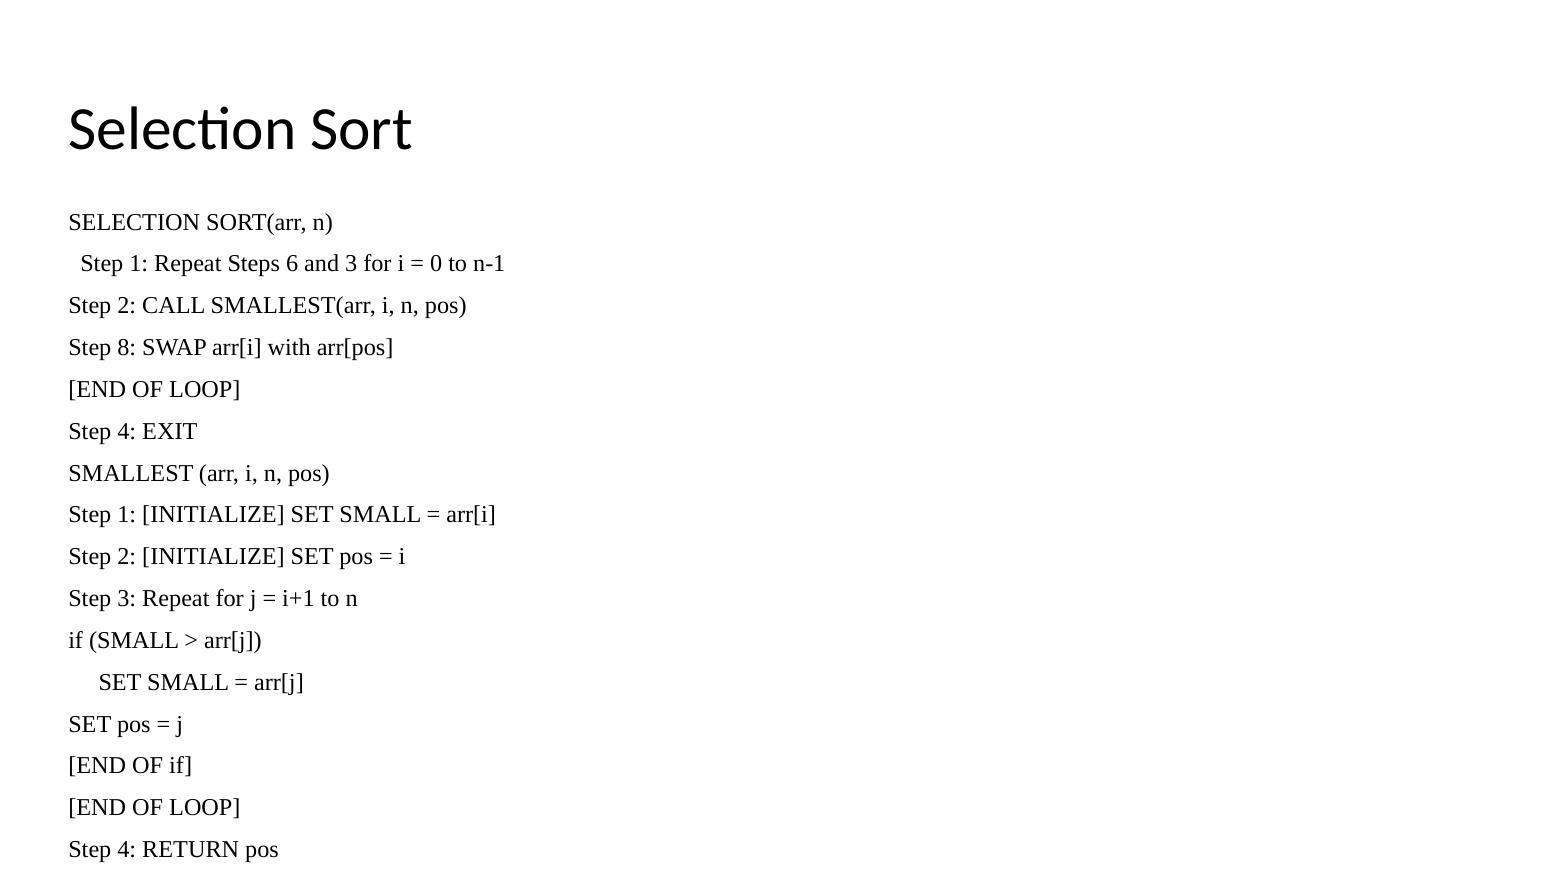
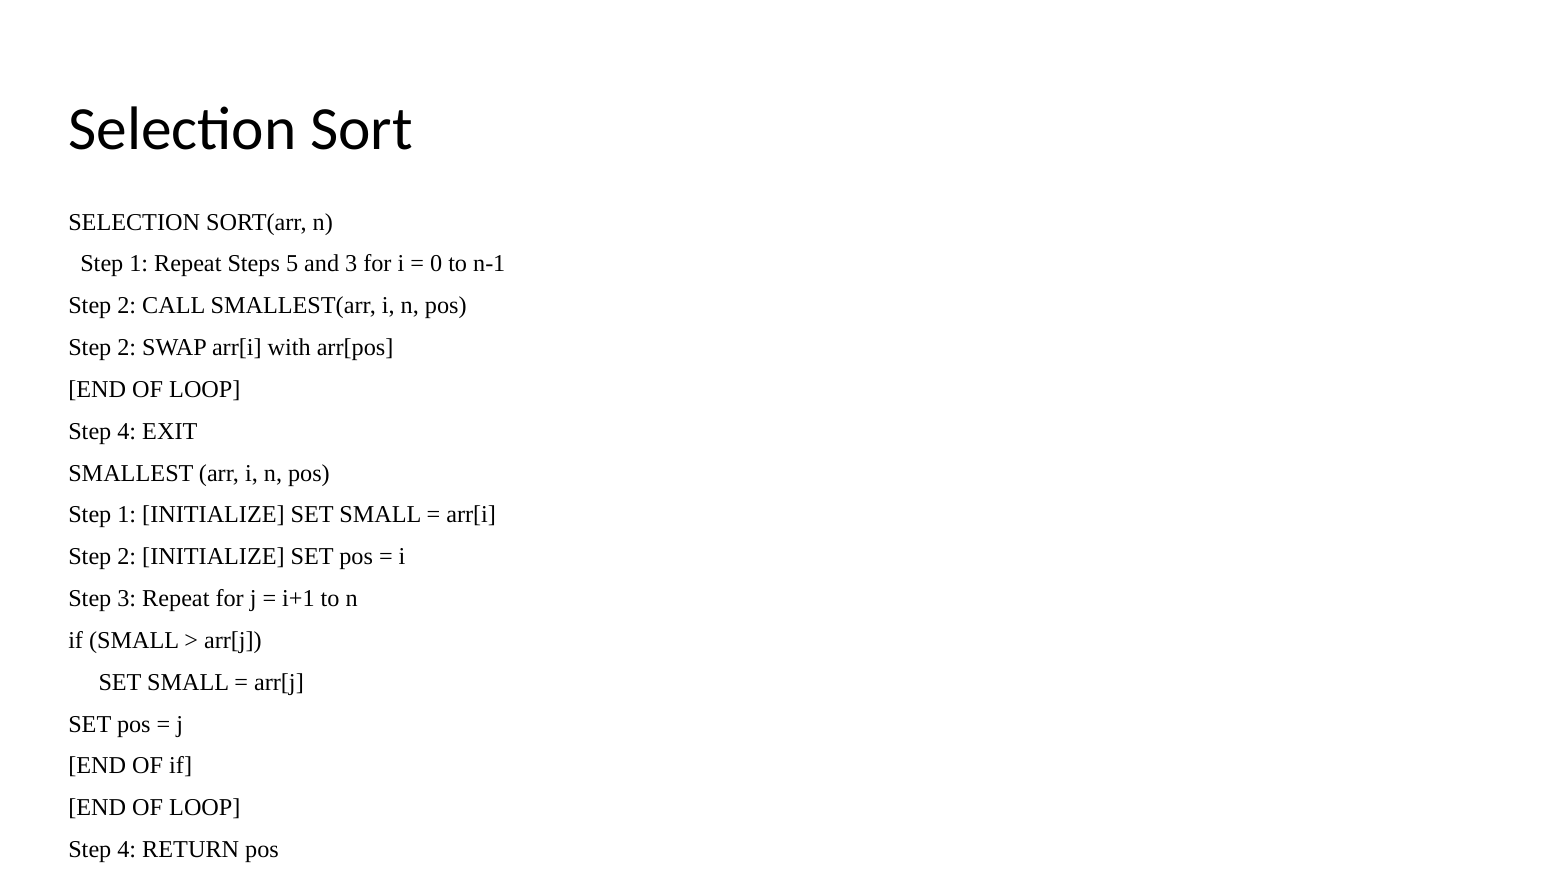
6: 6 -> 5
8 at (127, 348): 8 -> 2
